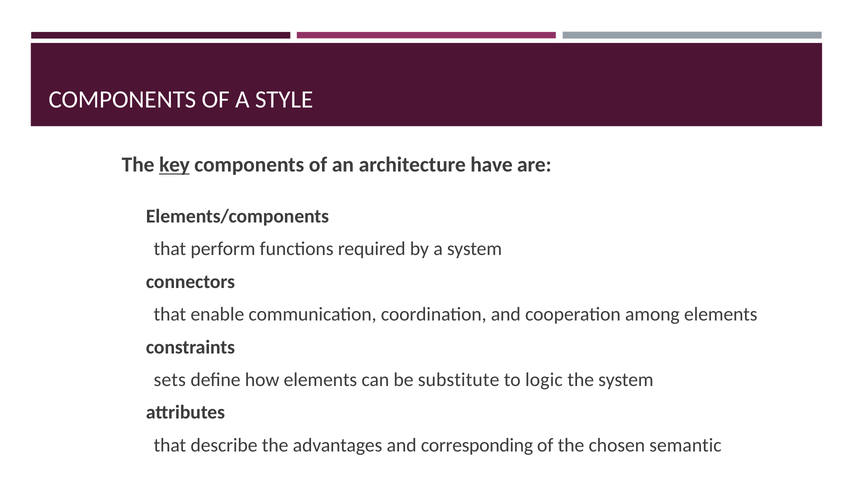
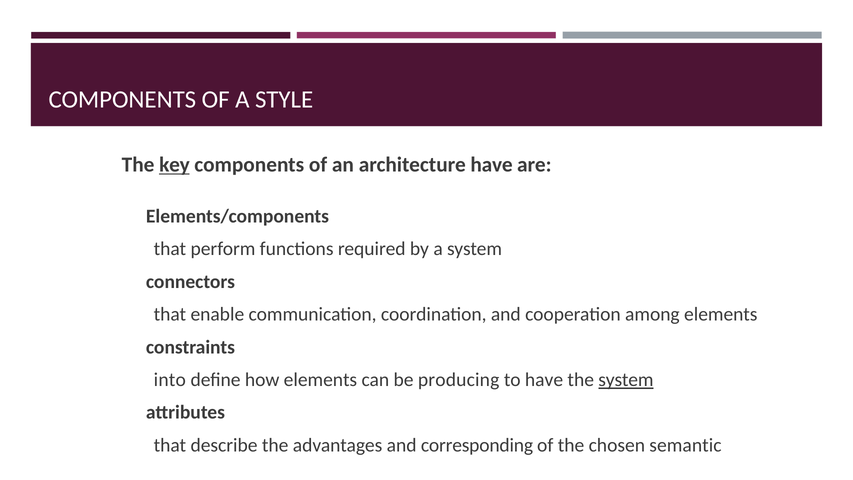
sets: sets -> into
substitute: substitute -> producing
to logic: logic -> have
system at (626, 380) underline: none -> present
